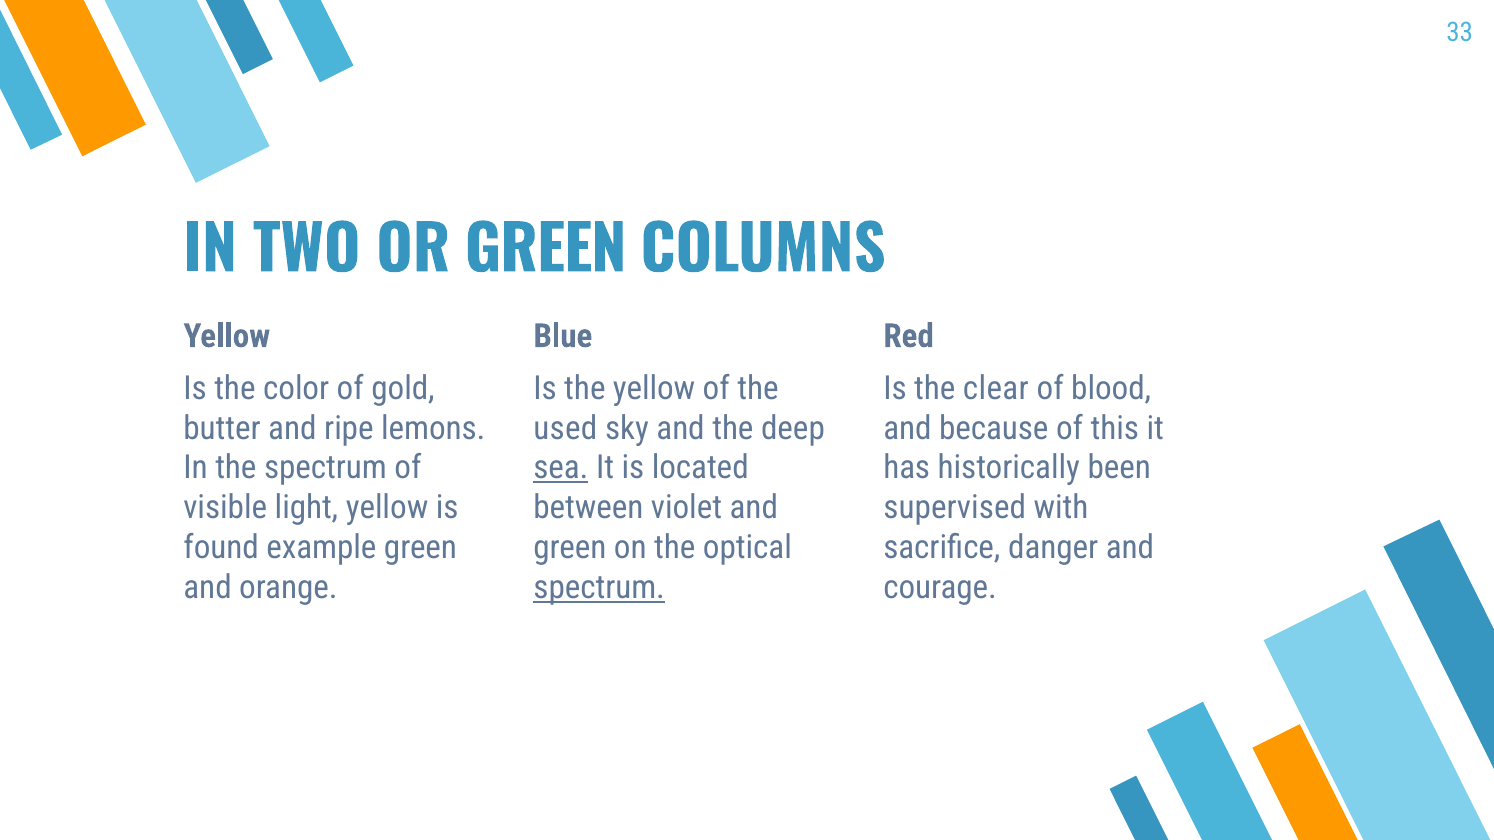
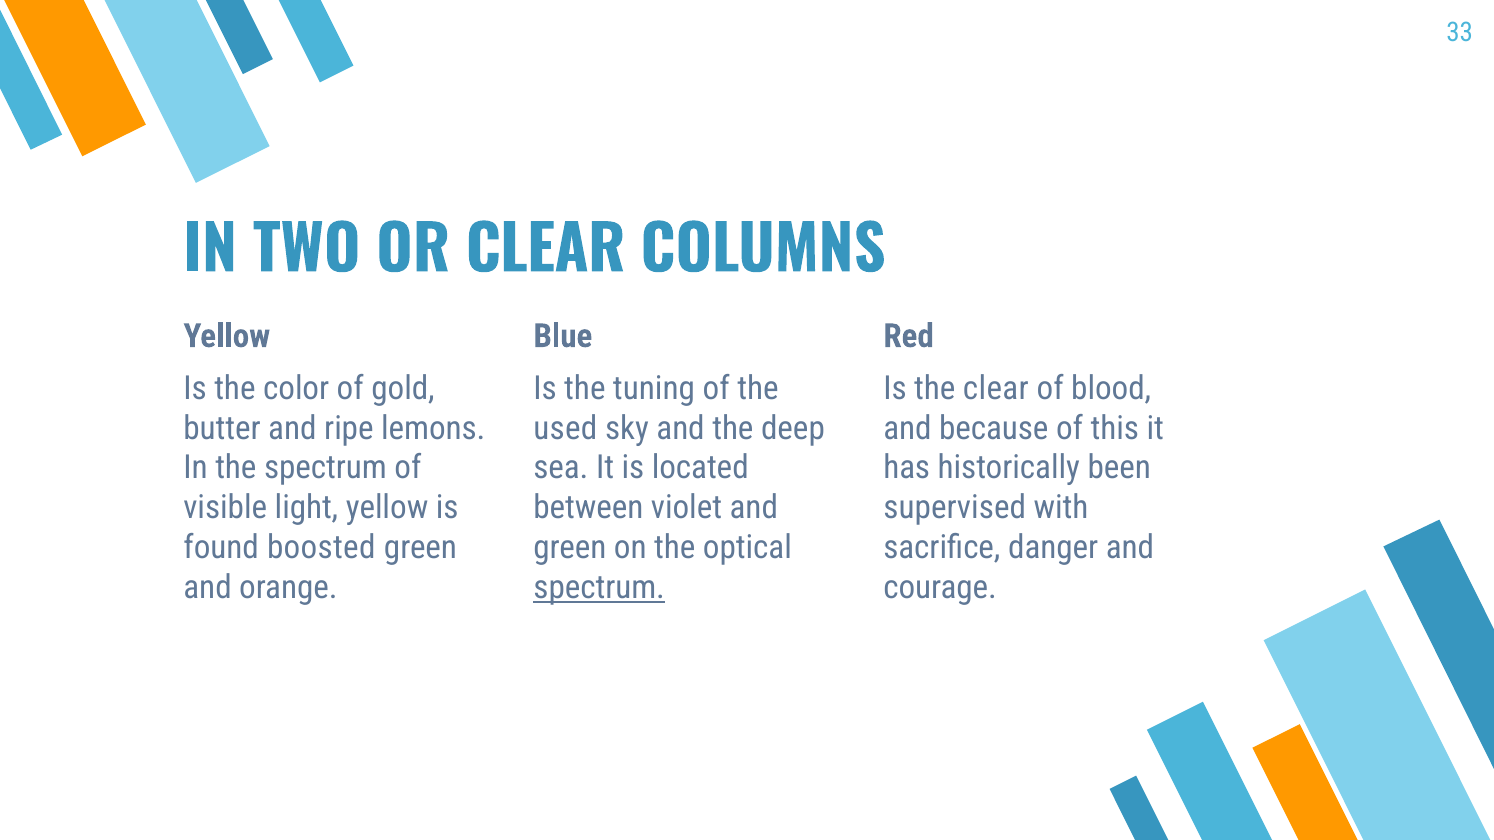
OR GREEN: GREEN -> CLEAR
the yellow: yellow -> tuning
sea underline: present -> none
example: example -> boosted
